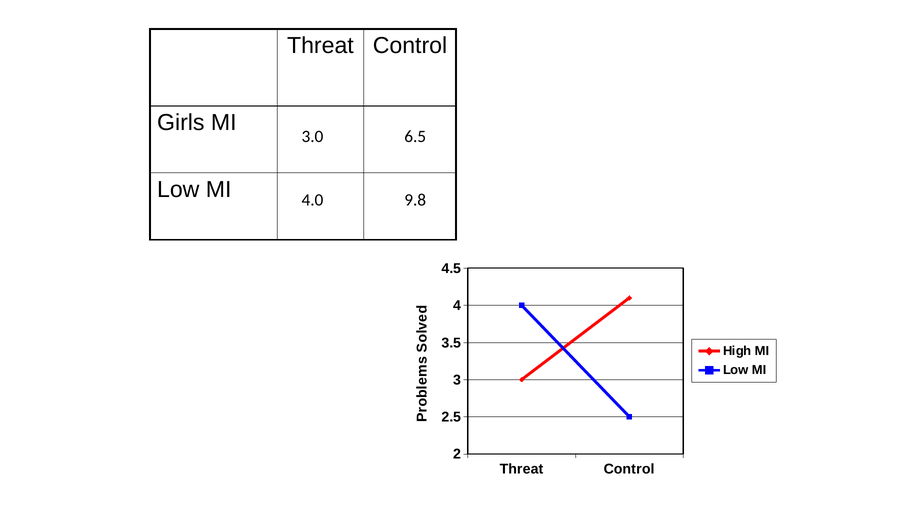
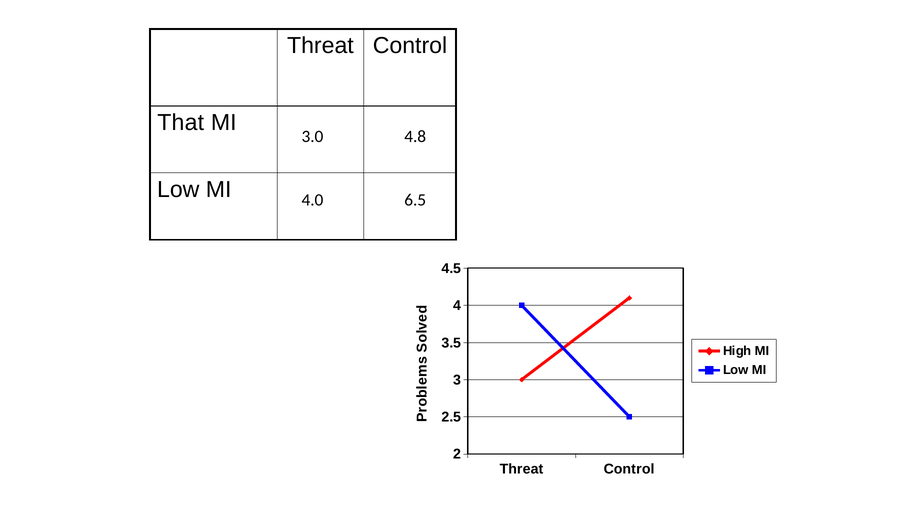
Girls: Girls -> That
6.5: 6.5 -> 4.8
9.8: 9.8 -> 6.5
